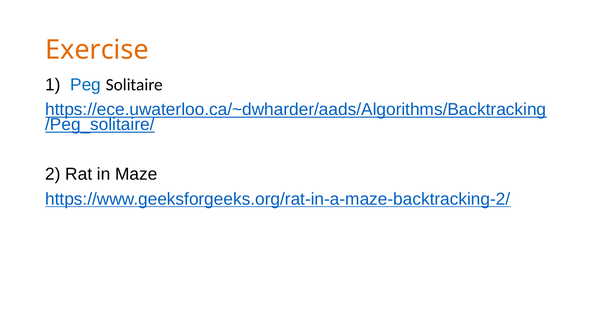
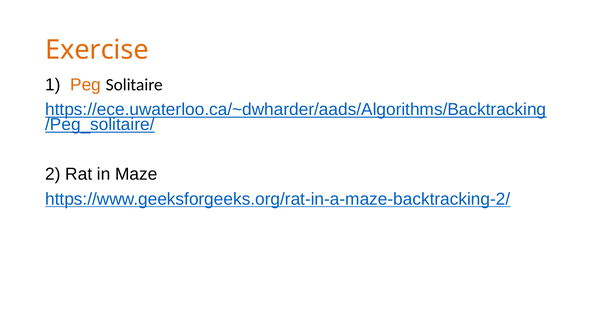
Peg colour: blue -> orange
